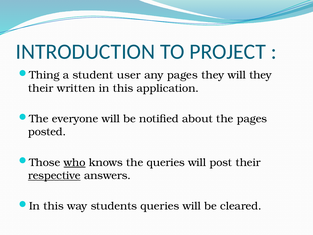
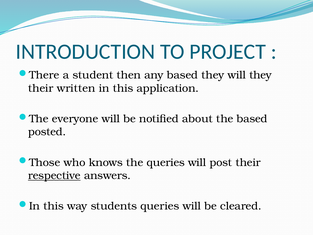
Thing: Thing -> There
user: user -> then
any pages: pages -> based
the pages: pages -> based
who underline: present -> none
